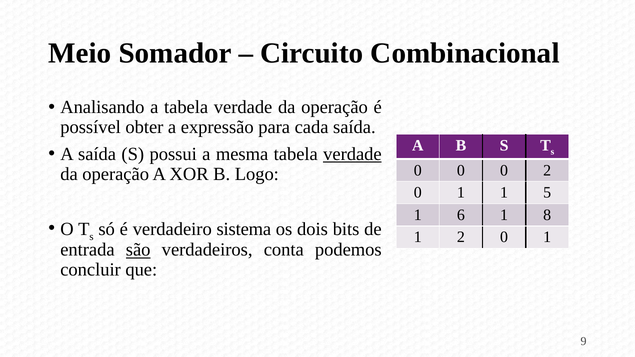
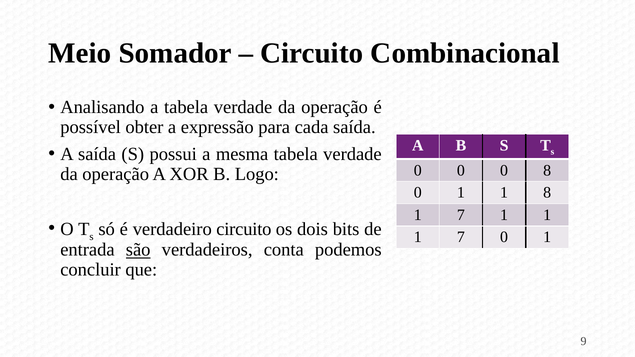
verdade at (352, 154) underline: present -> none
0 2: 2 -> 8
1 5: 5 -> 8
6 at (461, 215): 6 -> 7
8 at (547, 215): 8 -> 1
verdadeiro sistema: sistema -> circuito
2 at (461, 237): 2 -> 7
